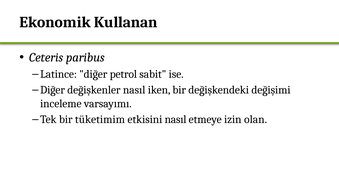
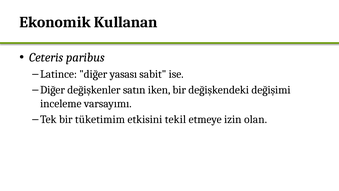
petrol: petrol -> yasası
değişkenler nasıl: nasıl -> satın
etkisini nasıl: nasıl -> tekil
